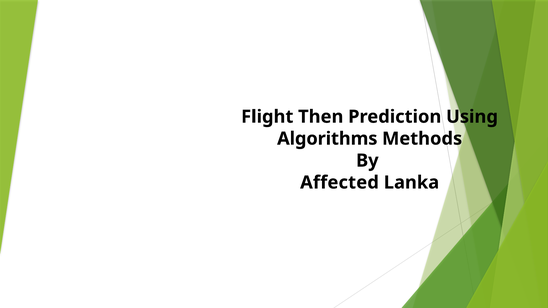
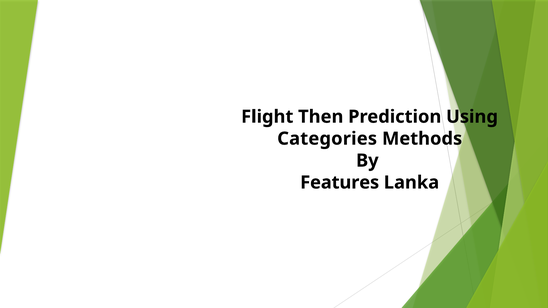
Algorithms: Algorithms -> Categories
Affected: Affected -> Features
